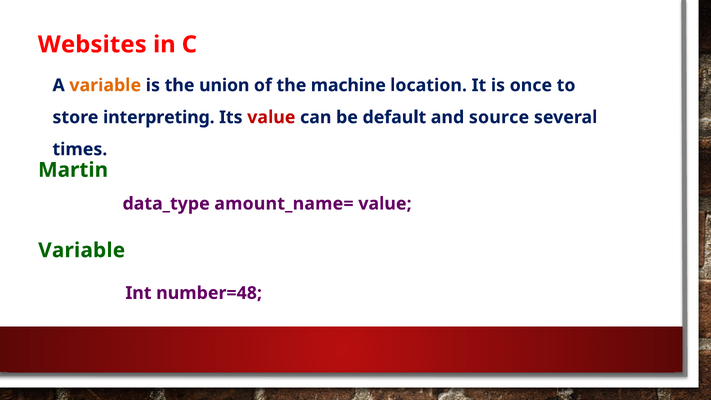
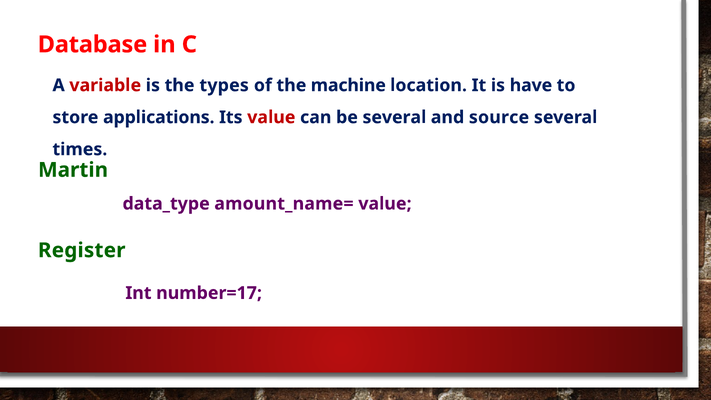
Websites: Websites -> Database
variable at (105, 85) colour: orange -> red
union: union -> types
once: once -> have
interpreting: interpreting -> applications
be default: default -> several
Variable at (82, 250): Variable -> Register
number=48: number=48 -> number=17
